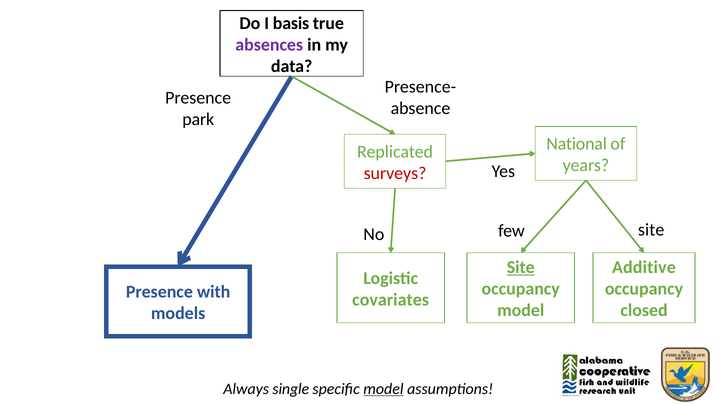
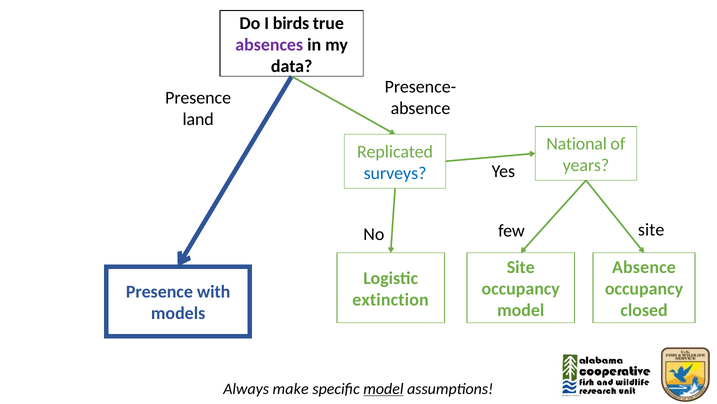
basis: basis -> birds
park: park -> land
surveys colour: red -> blue
Site at (521, 267) underline: present -> none
Additive at (644, 267): Additive -> Absence
covariates: covariates -> extinction
single: single -> make
